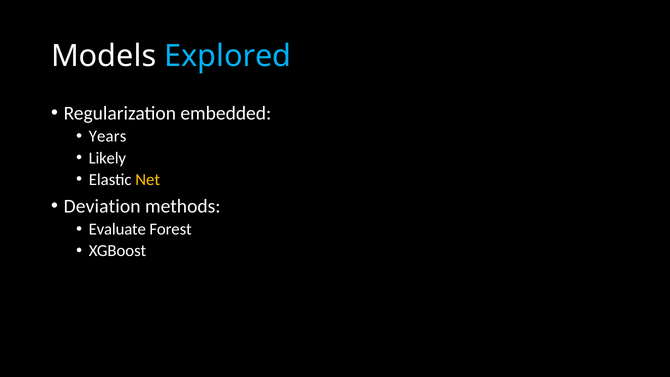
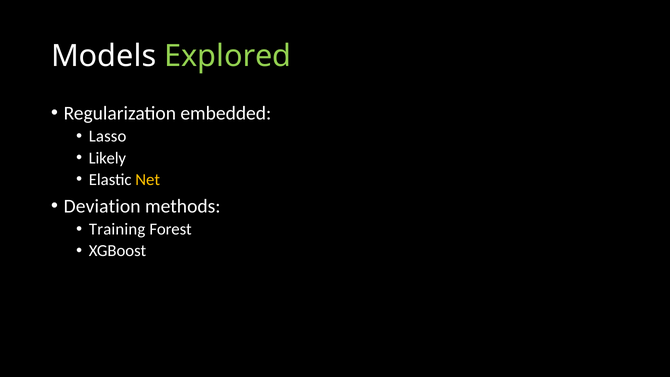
Explored colour: light blue -> light green
Years: Years -> Lasso
Evaluate: Evaluate -> Training
